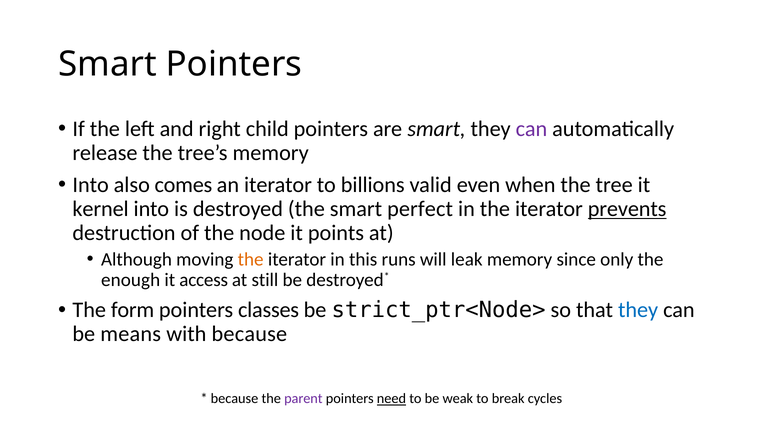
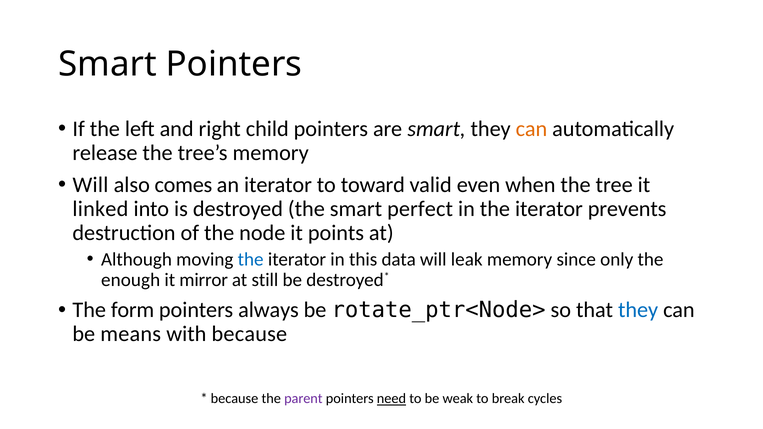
can at (531, 129) colour: purple -> orange
Into at (91, 185): Into -> Will
billions: billions -> toward
kernel: kernel -> linked
prevents underline: present -> none
the at (251, 259) colour: orange -> blue
runs: runs -> data
access: access -> mirror
classes: classes -> always
strict_ptr<Node>: strict_ptr<Node> -> rotate_ptr<Node>
